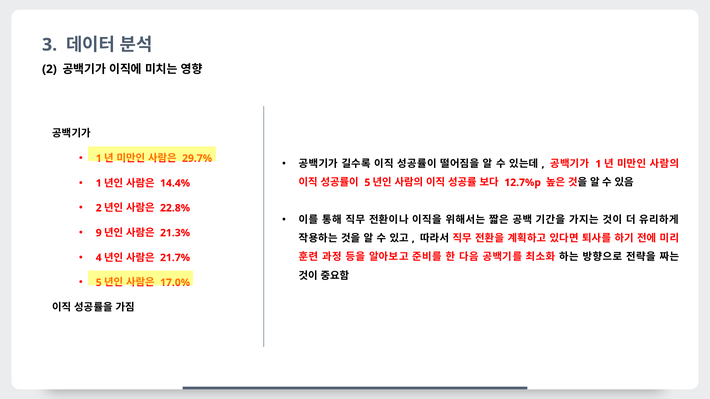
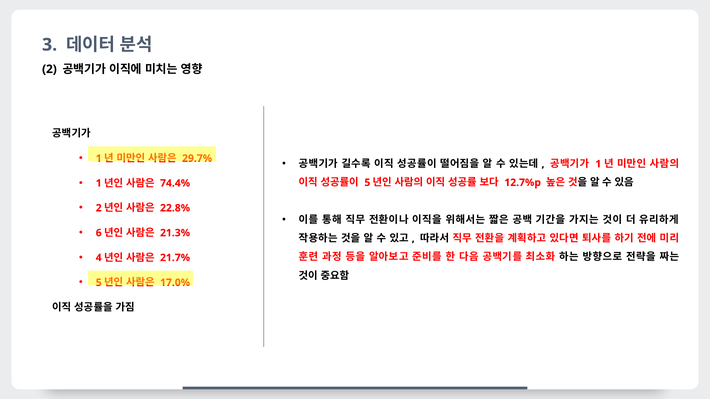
14.4%: 14.4% -> 74.4%
9: 9 -> 6
